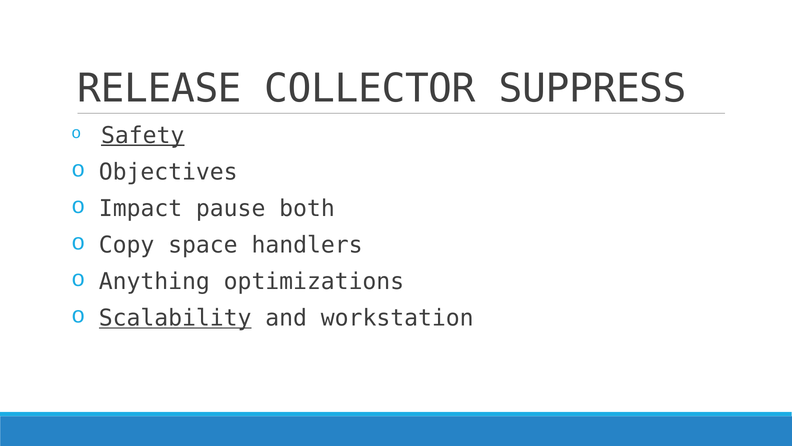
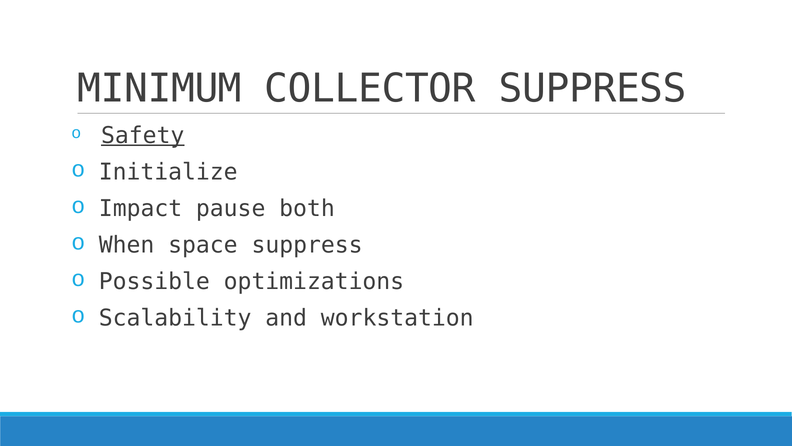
RELEASE: RELEASE -> MINIMUM
Objectives: Objectives -> Initialize
Copy: Copy -> When
space handlers: handlers -> suppress
Anything: Anything -> Possible
Scalability underline: present -> none
